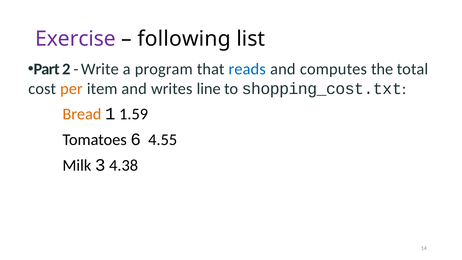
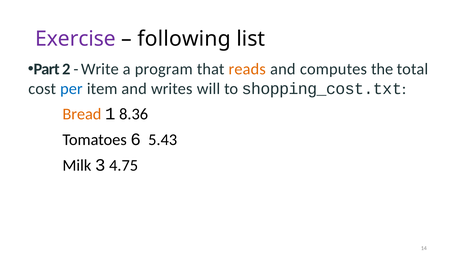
reads colour: blue -> orange
per colour: orange -> blue
line: line -> will
1.59: 1.59 -> 8.36
4.55: 4.55 -> 5.43
4.38: 4.38 -> 4.75
